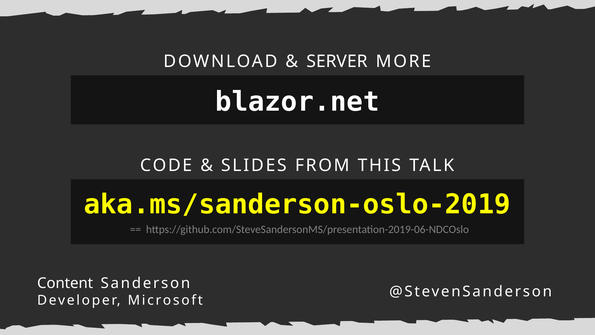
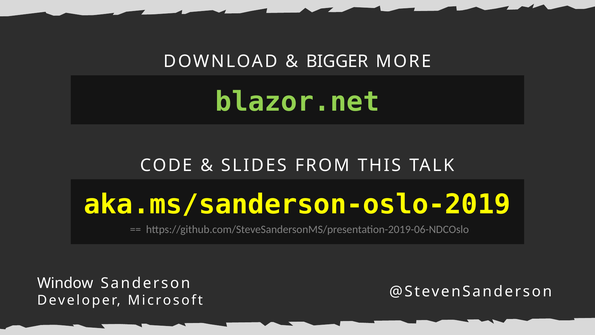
SERVER: SERVER -> BIGGER
blazor.net colour: white -> light green
Content: Content -> Window
